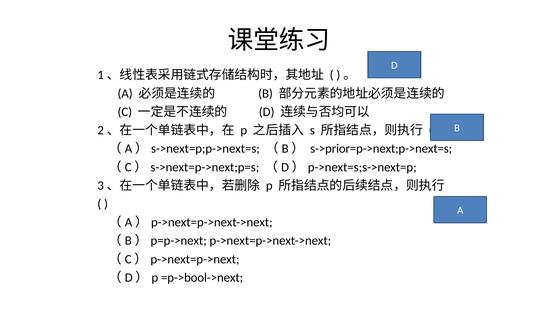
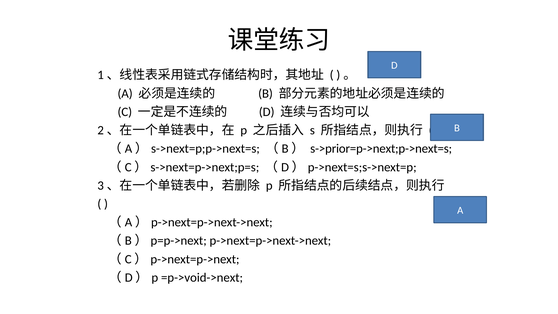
=p->bool->next: =p->bool->next -> =p->void->next
